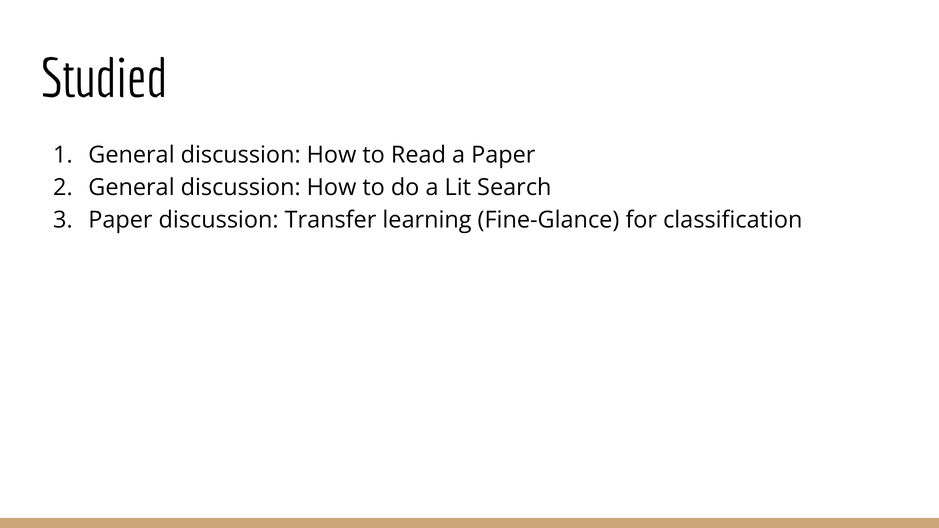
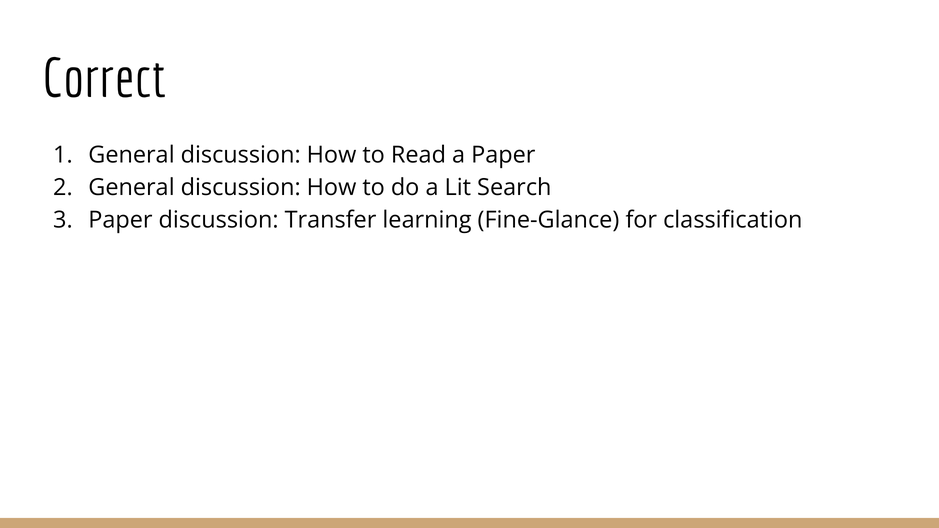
Studied: Studied -> Correct
